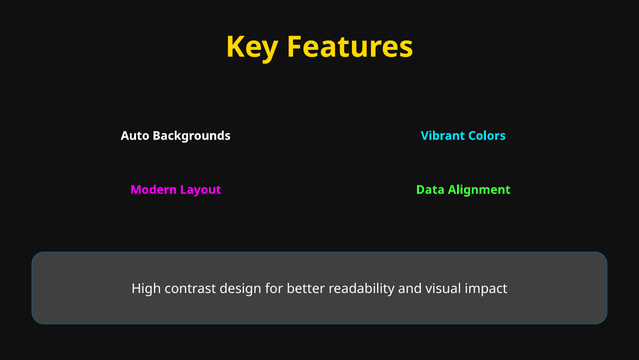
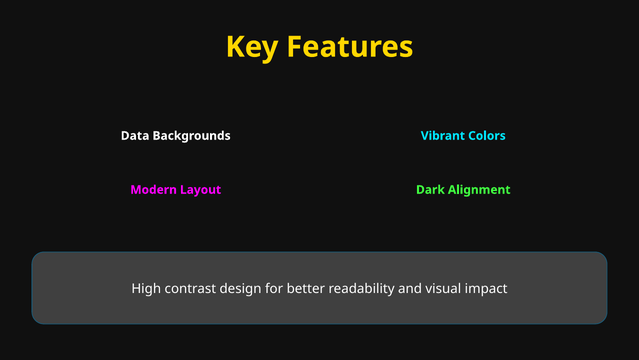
Auto: Auto -> Data
Data: Data -> Dark
